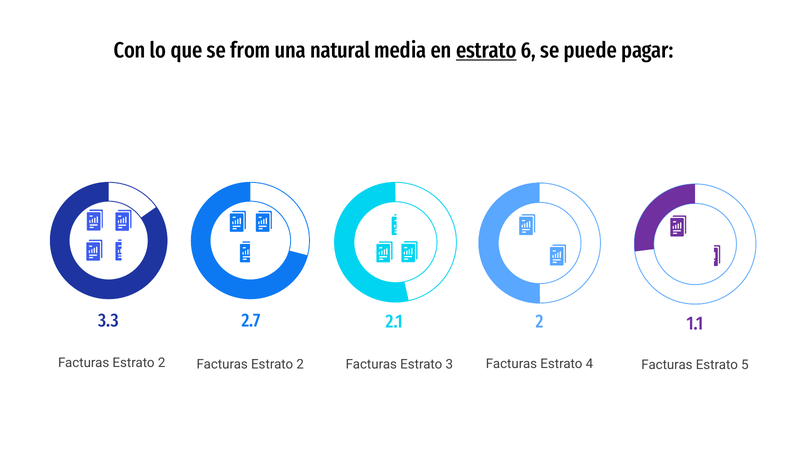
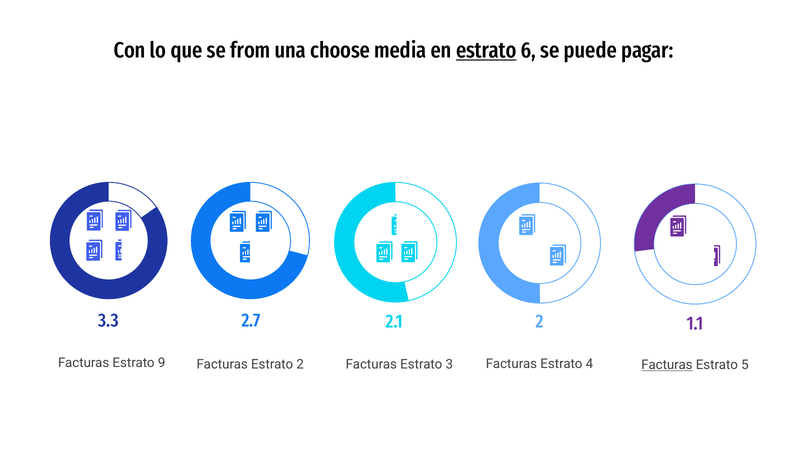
natural: natural -> choose
2 at (162, 363): 2 -> 9
Facturas at (667, 365) underline: none -> present
